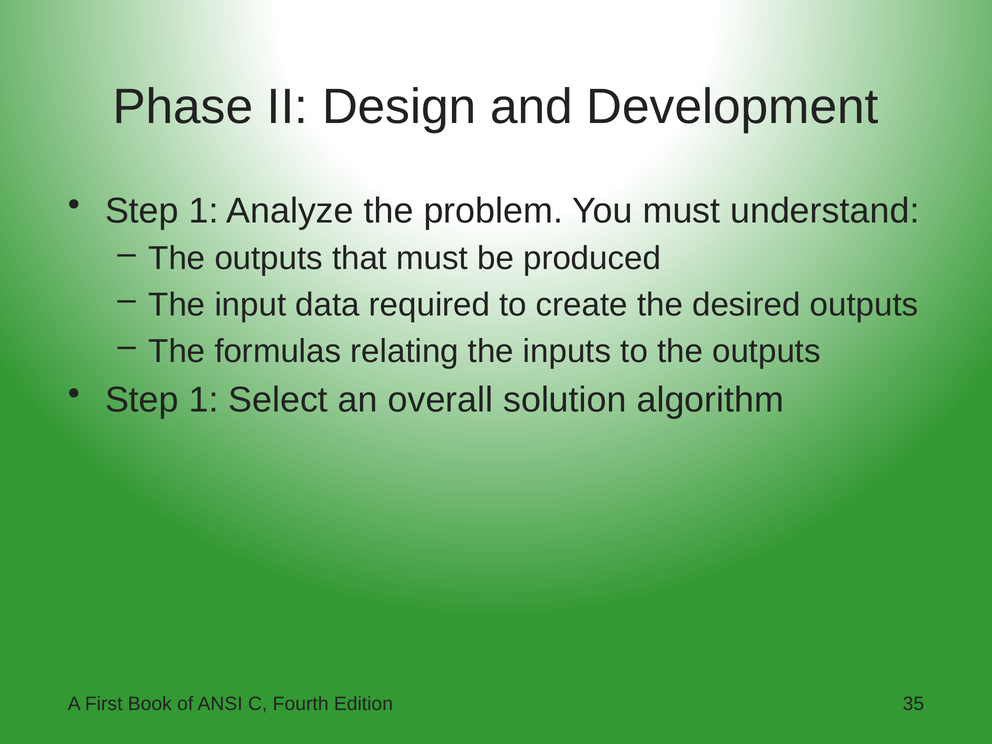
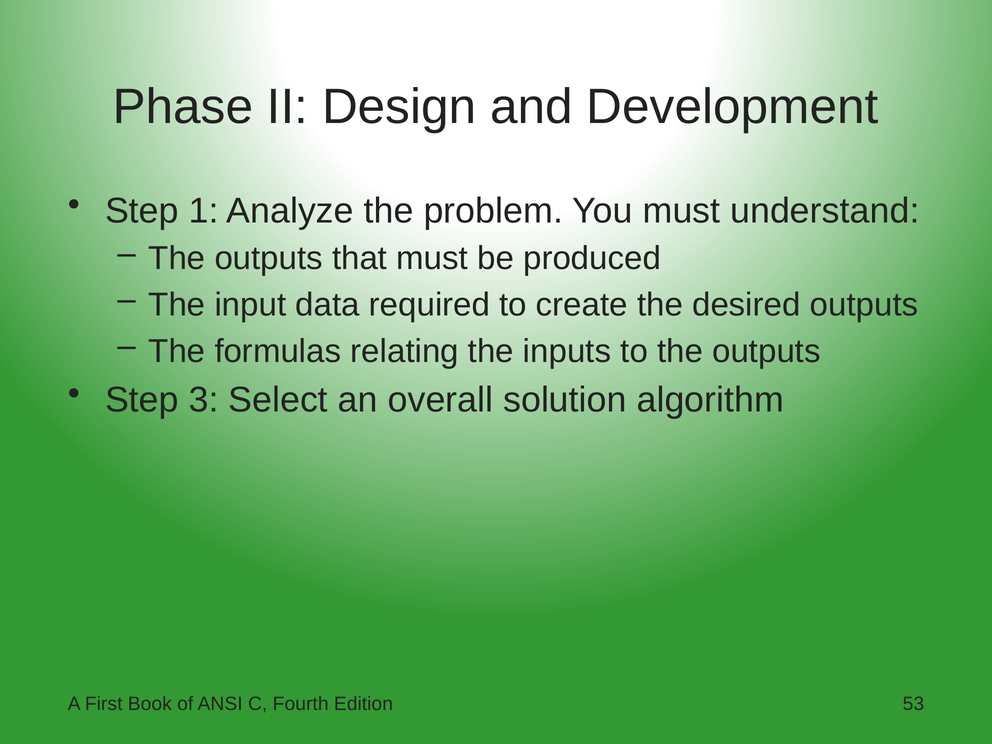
1 at (203, 400): 1 -> 3
35: 35 -> 53
